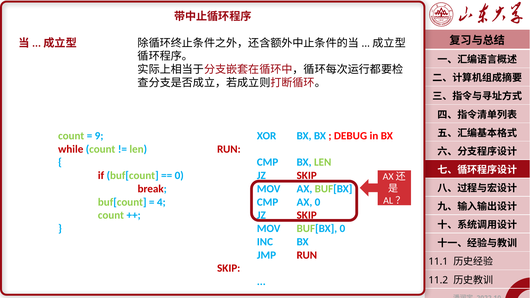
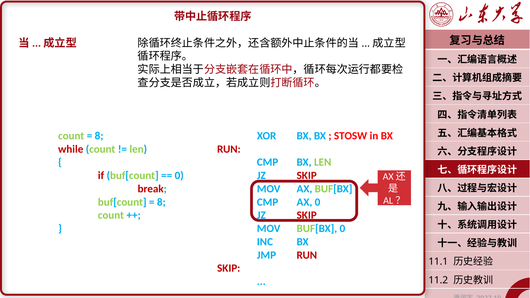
9 at (99, 136): 9 -> 8
DEBUG: DEBUG -> STOSW
4 at (161, 202): 4 -> 8
